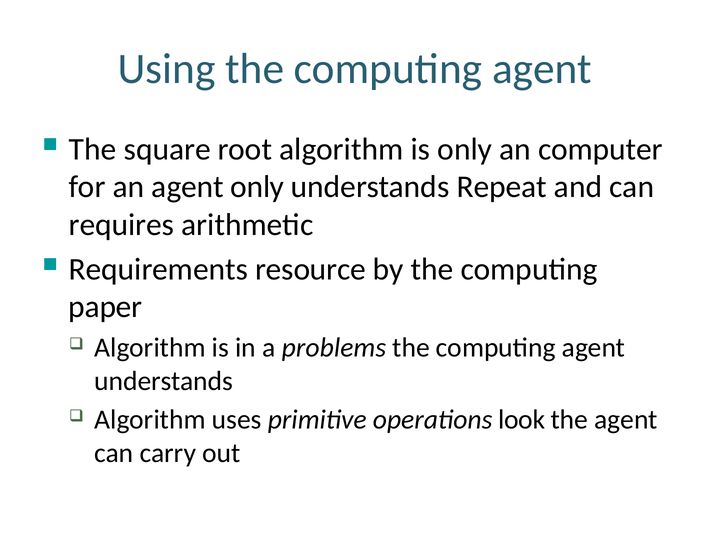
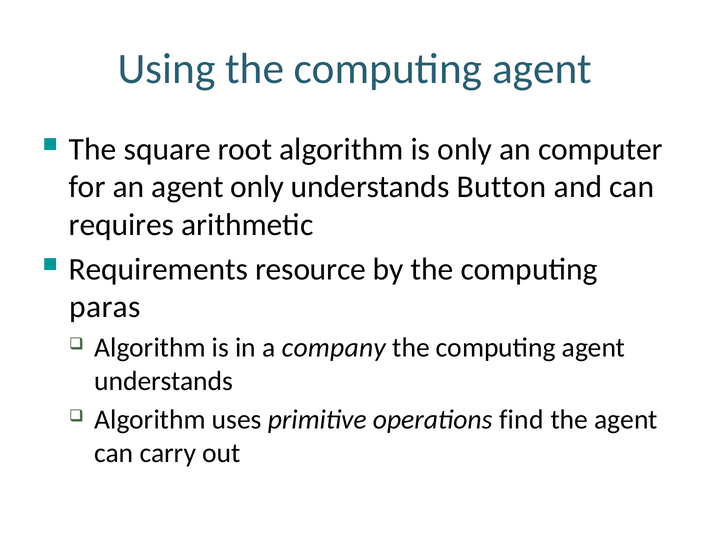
Repeat: Repeat -> Button
paper: paper -> paras
problems: problems -> company
look: look -> find
